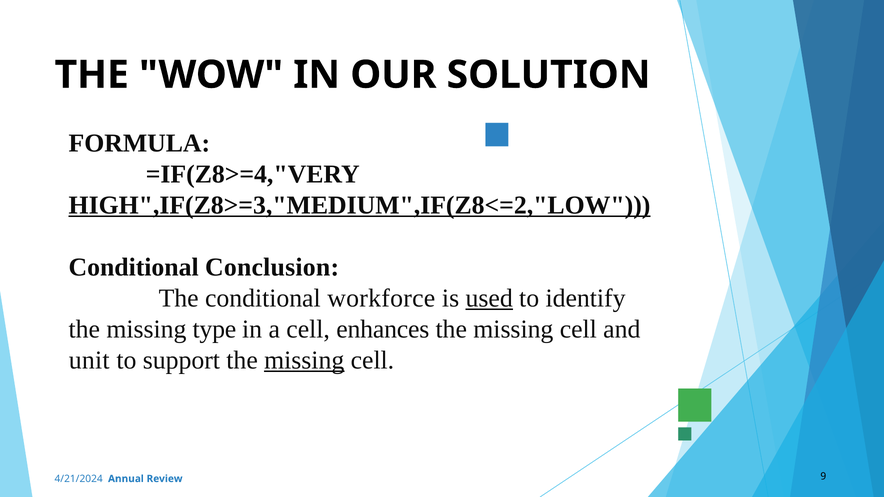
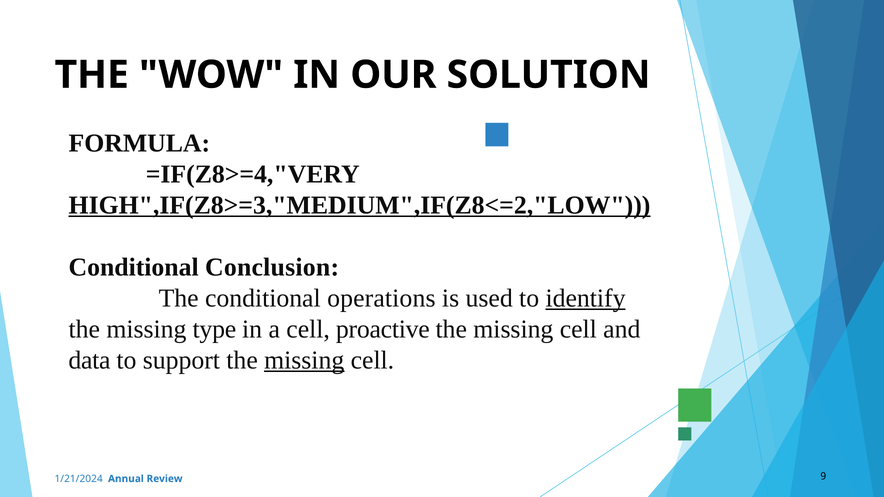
workforce: workforce -> operations
used underline: present -> none
identify underline: none -> present
enhances: enhances -> proactive
unit: unit -> data
4/21/2024: 4/21/2024 -> 1/21/2024
